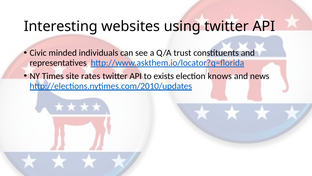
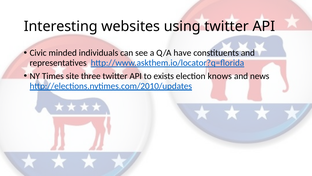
trust: trust -> have
rates: rates -> three
